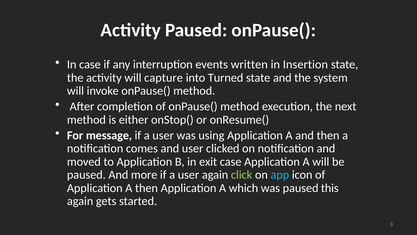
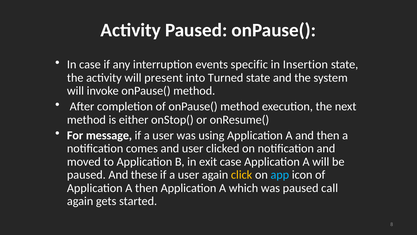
written: written -> specific
capture: capture -> present
more: more -> these
click colour: light green -> yellow
this: this -> call
